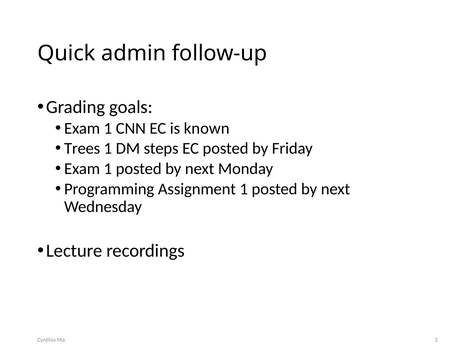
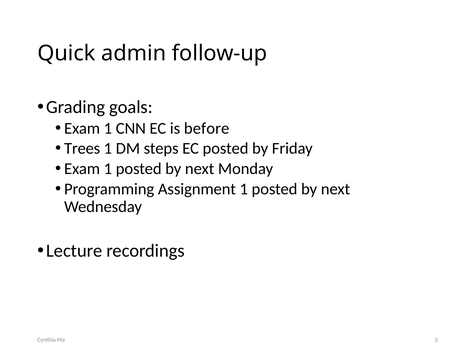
known: known -> before
